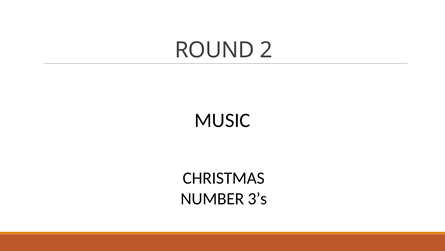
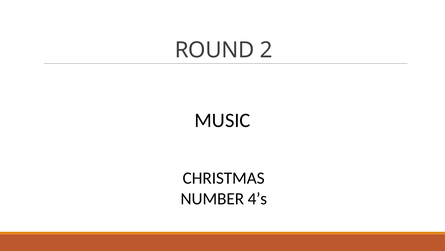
3’s: 3’s -> 4’s
